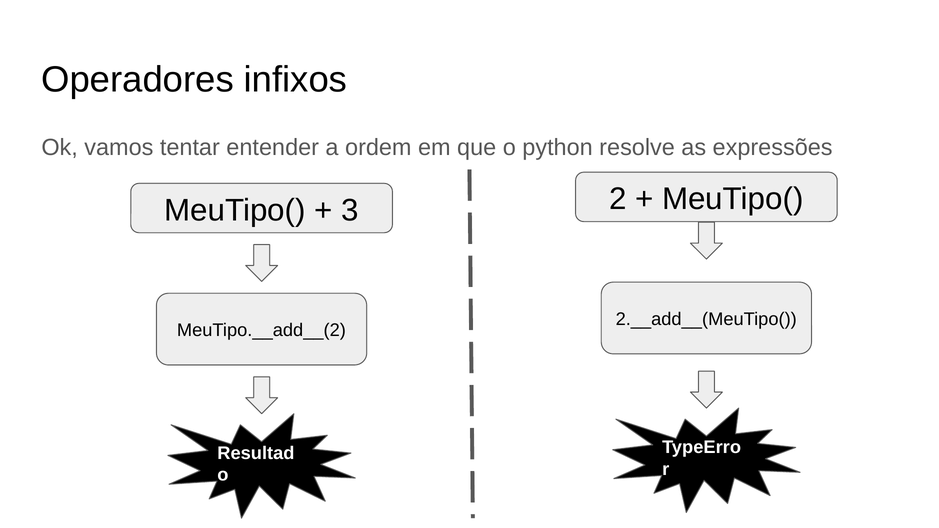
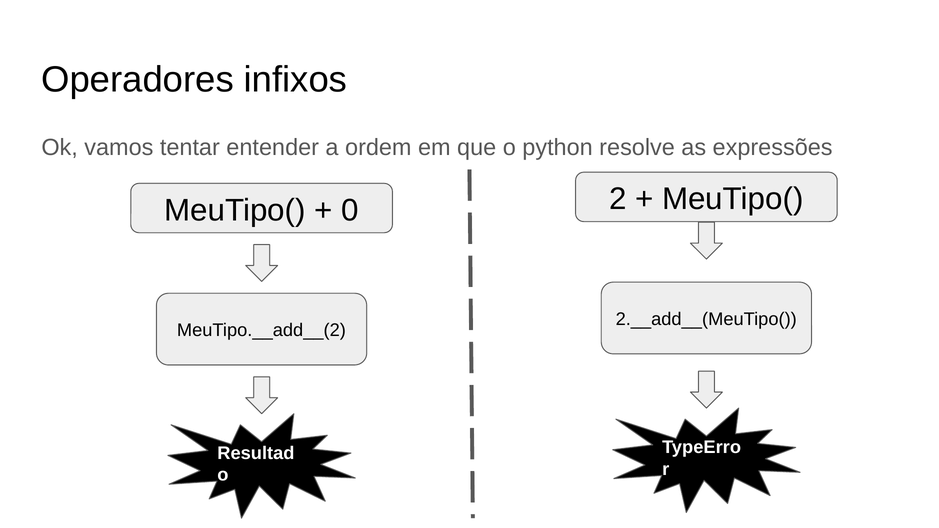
3: 3 -> 0
